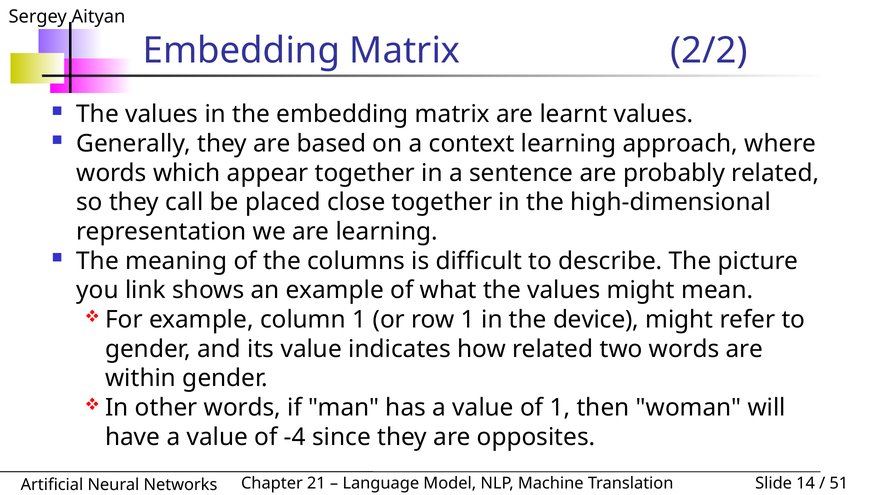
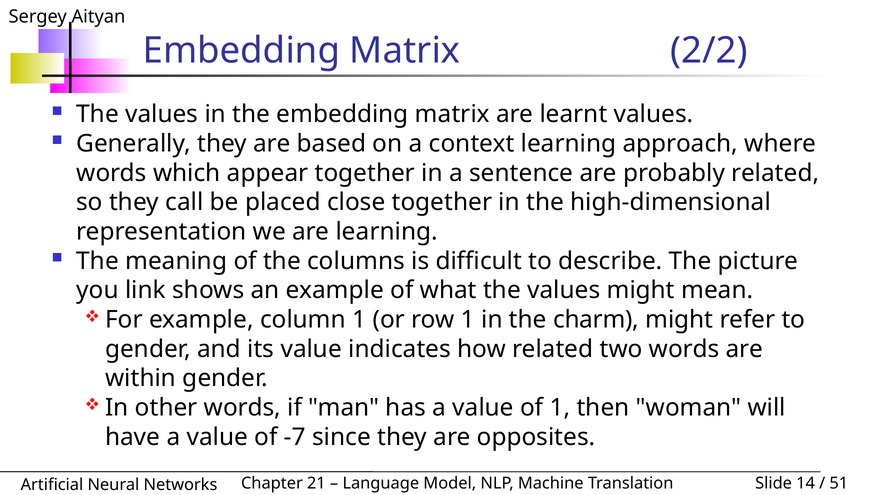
device: device -> charm
-4: -4 -> -7
